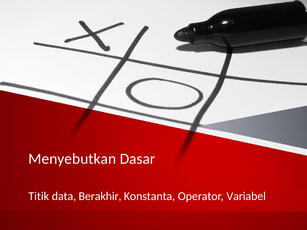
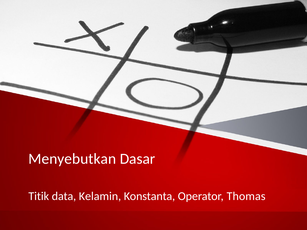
Berakhir: Berakhir -> Kelamin
Variabel: Variabel -> Thomas
